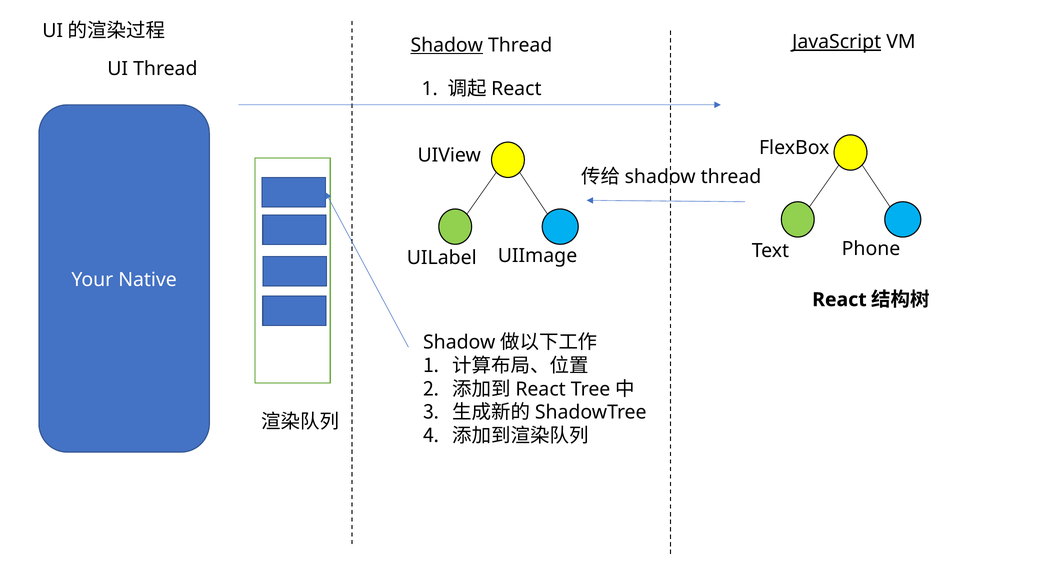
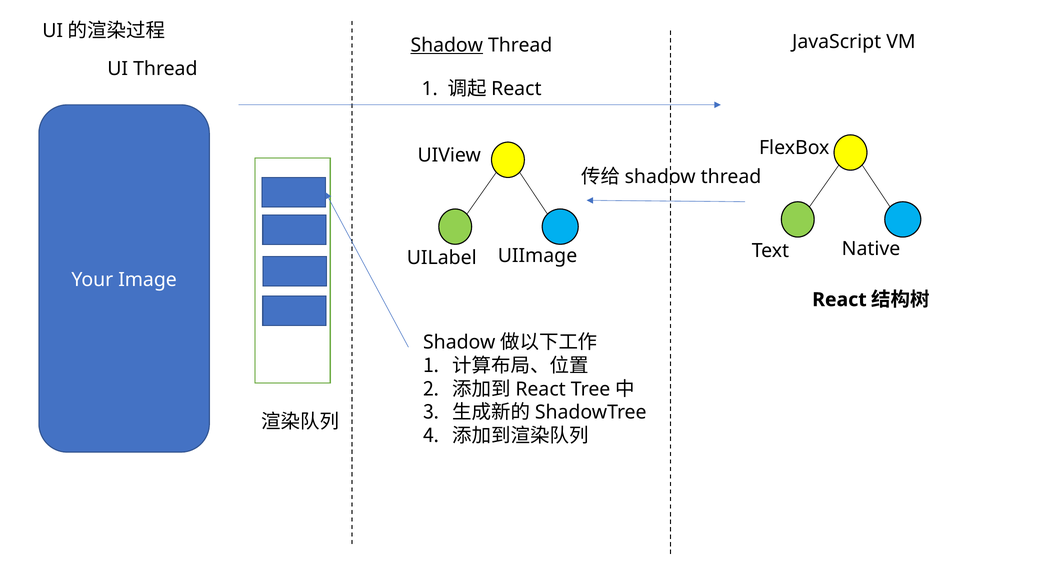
JavaScript underline: present -> none
Phone: Phone -> Native
Native: Native -> Image
